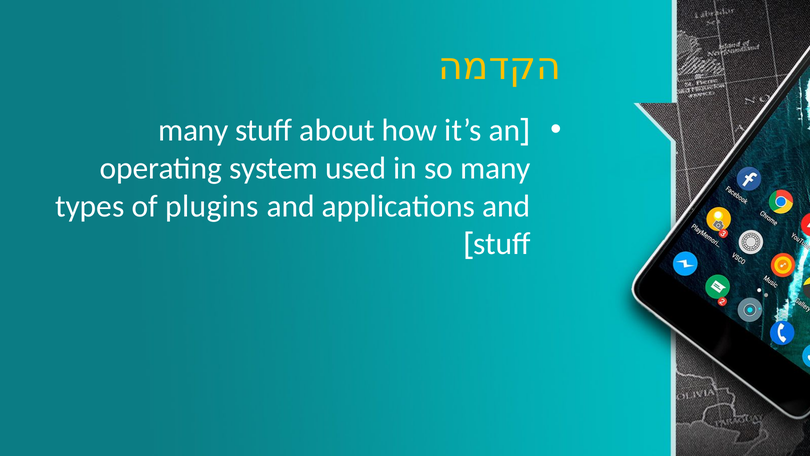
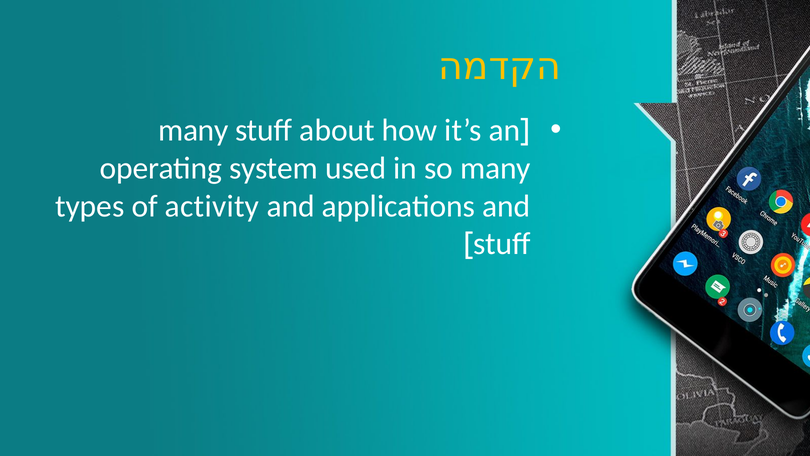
plugins: plugins -> activity
